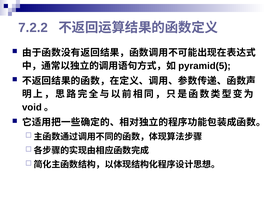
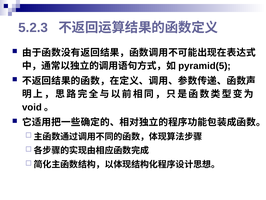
7.2.2: 7.2.2 -> 5.2.3
